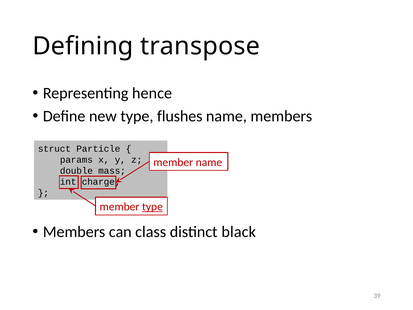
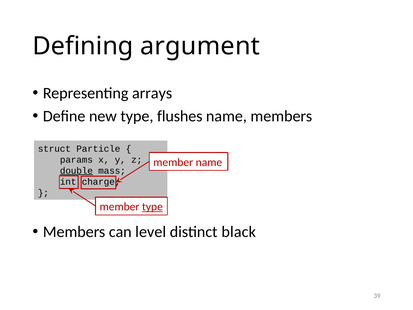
transpose: transpose -> argument
hence: hence -> arrays
double underline: none -> present
class: class -> level
